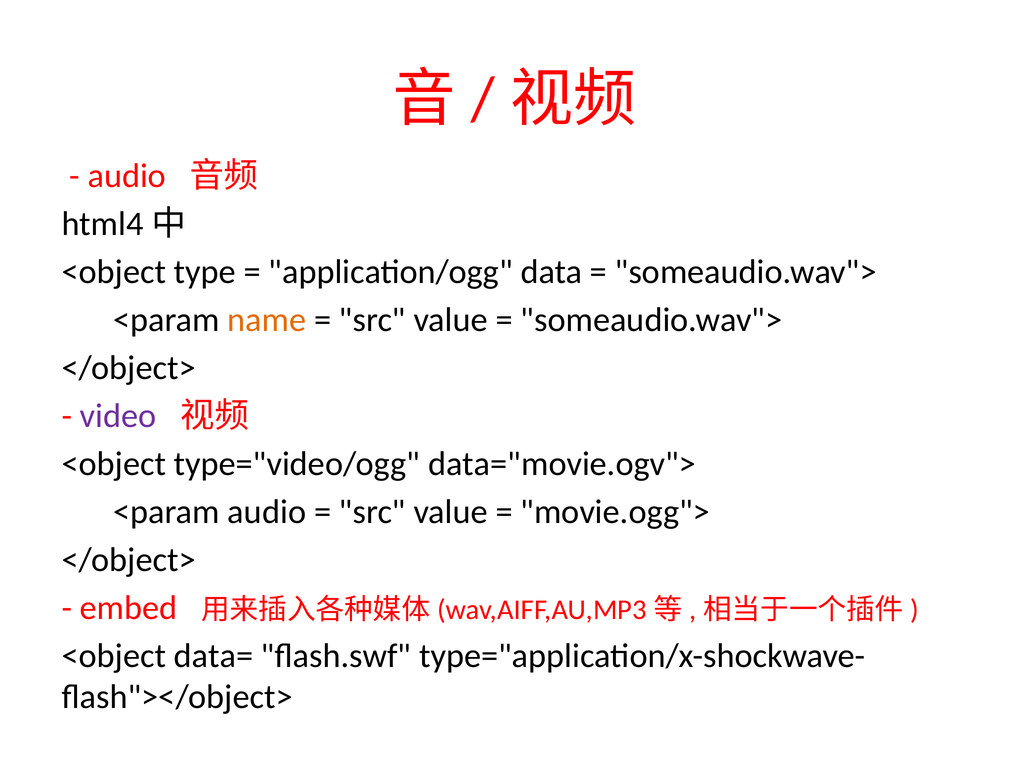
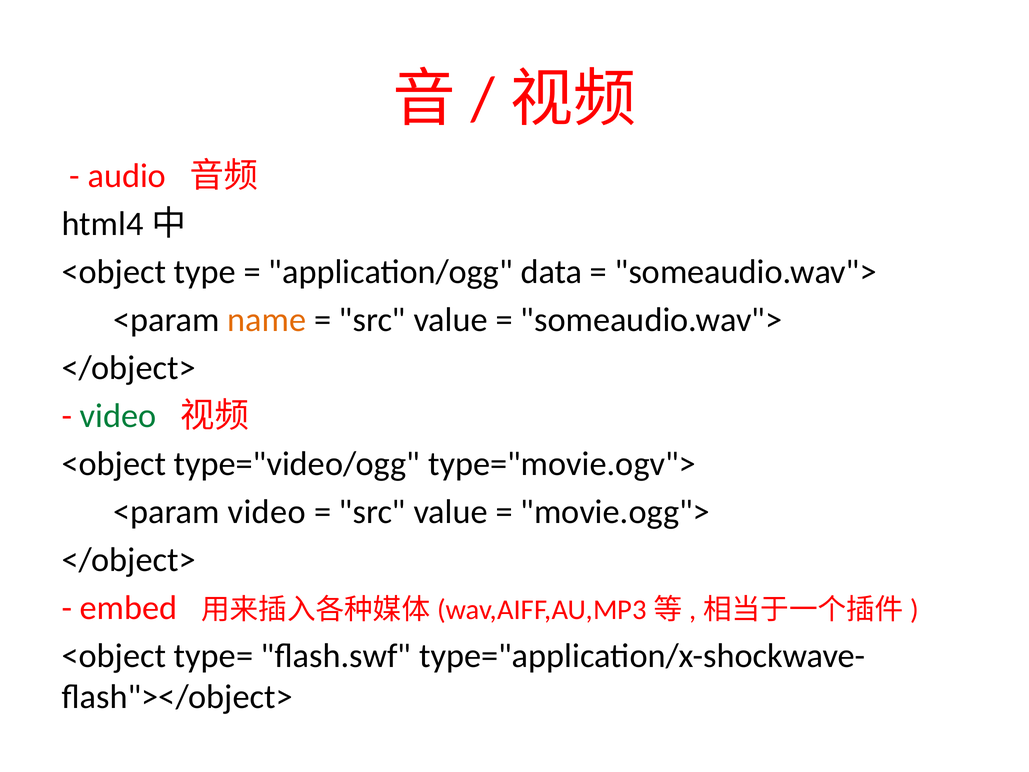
video at (118, 416) colour: purple -> green
data="movie.ogv">: data="movie.ogv"> -> type="movie.ogv">
<param audio: audio -> video
data=: data= -> type=
